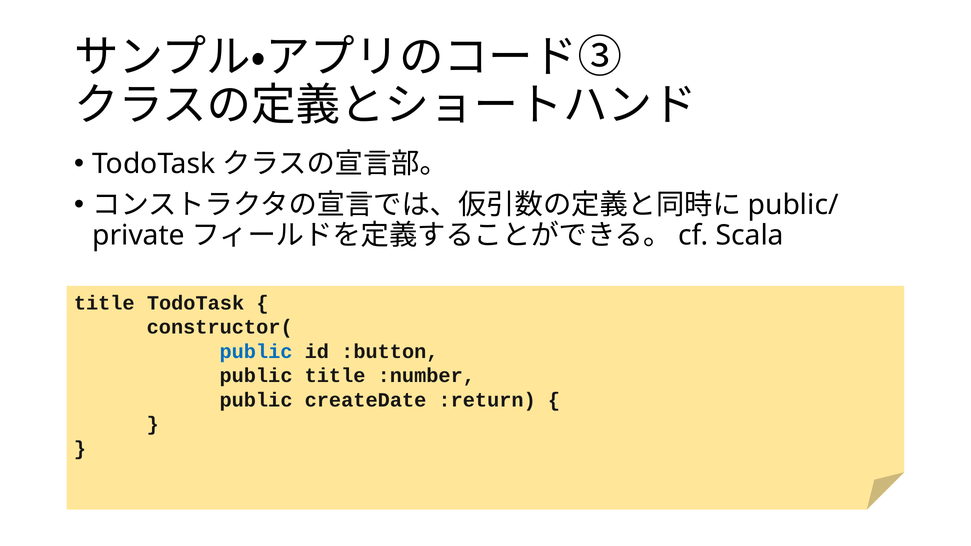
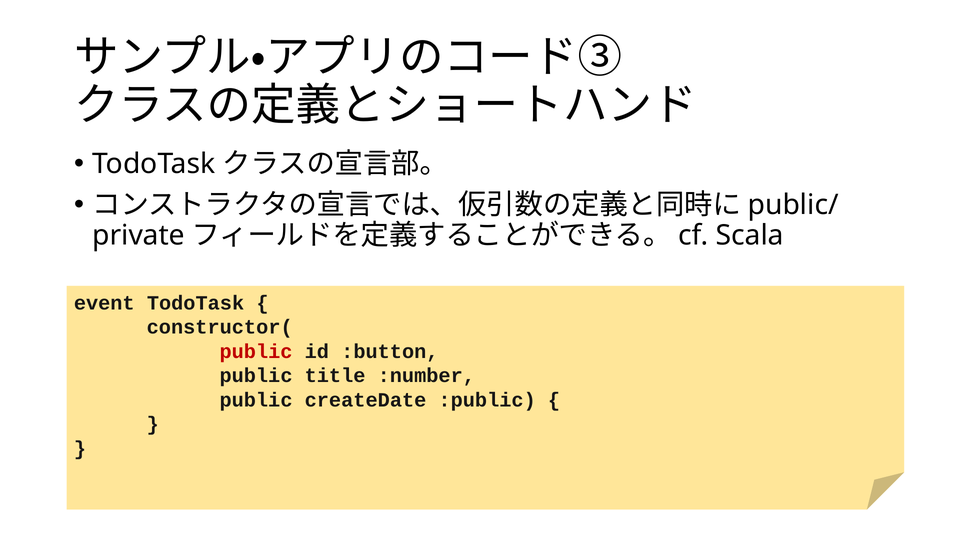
title at (104, 303): title -> event
public at (256, 352) colour: blue -> red
:return: :return -> :public
